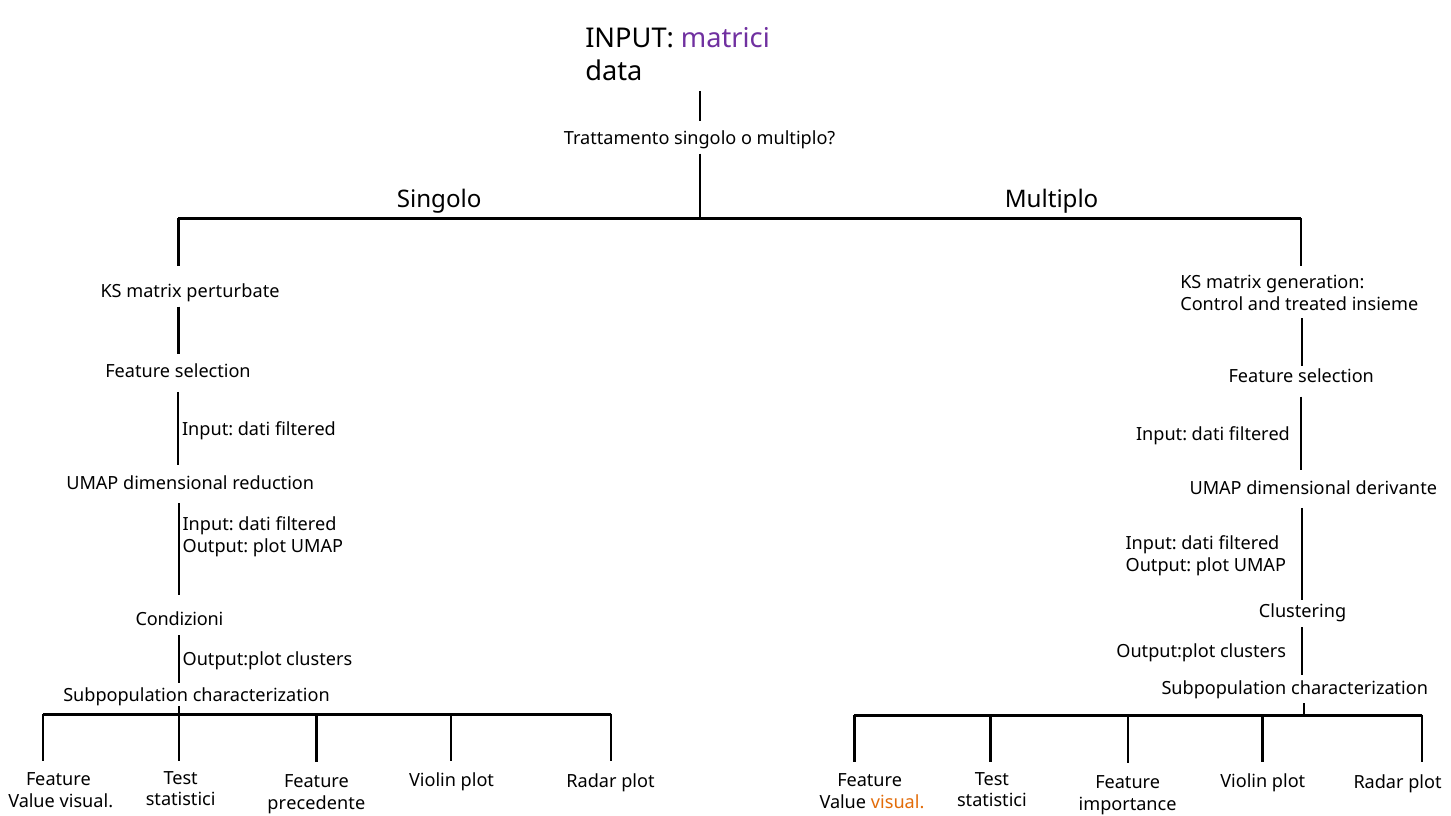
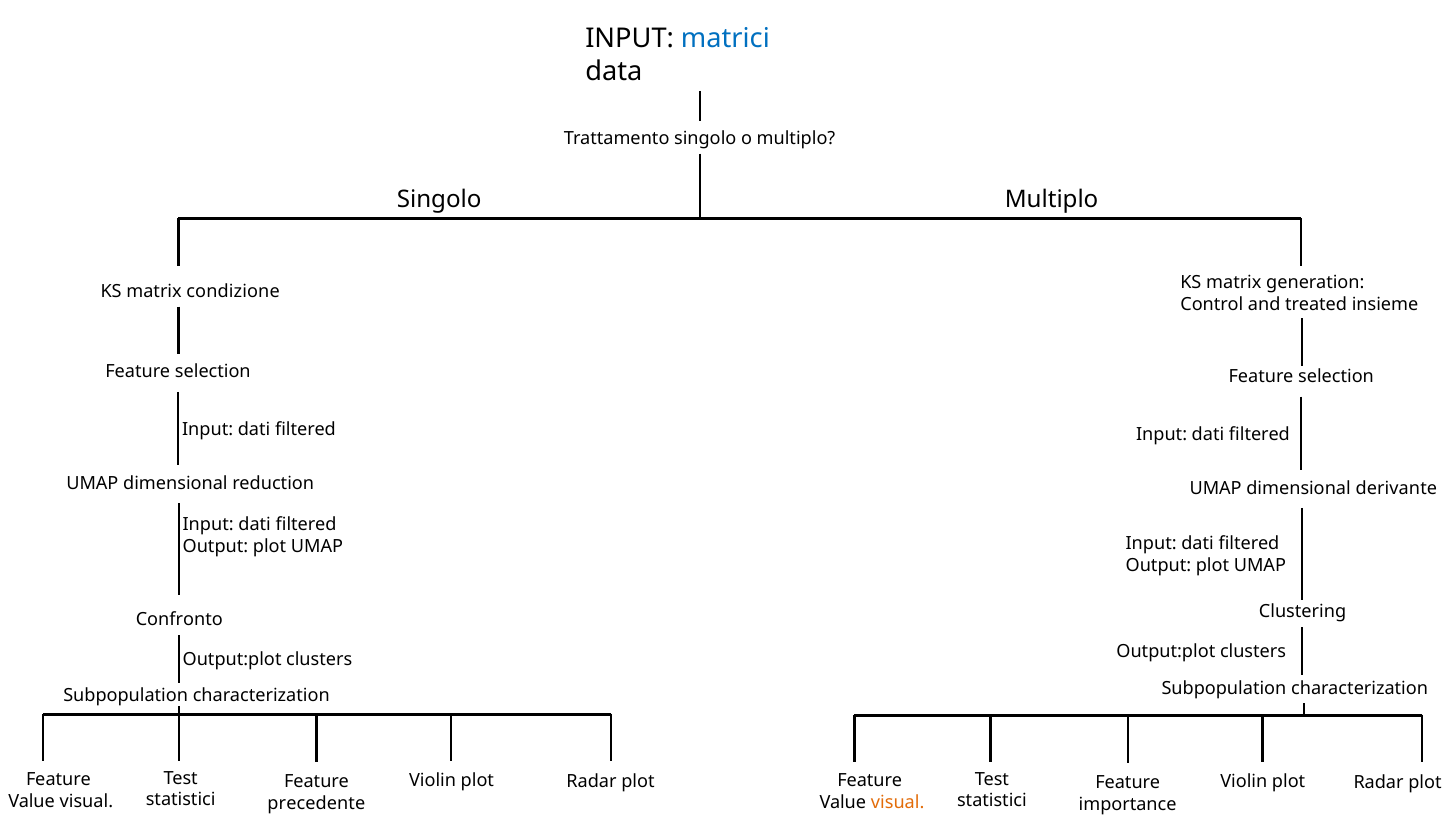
matrici colour: purple -> blue
perturbate: perturbate -> condizione
Condizioni: Condizioni -> Confronto
